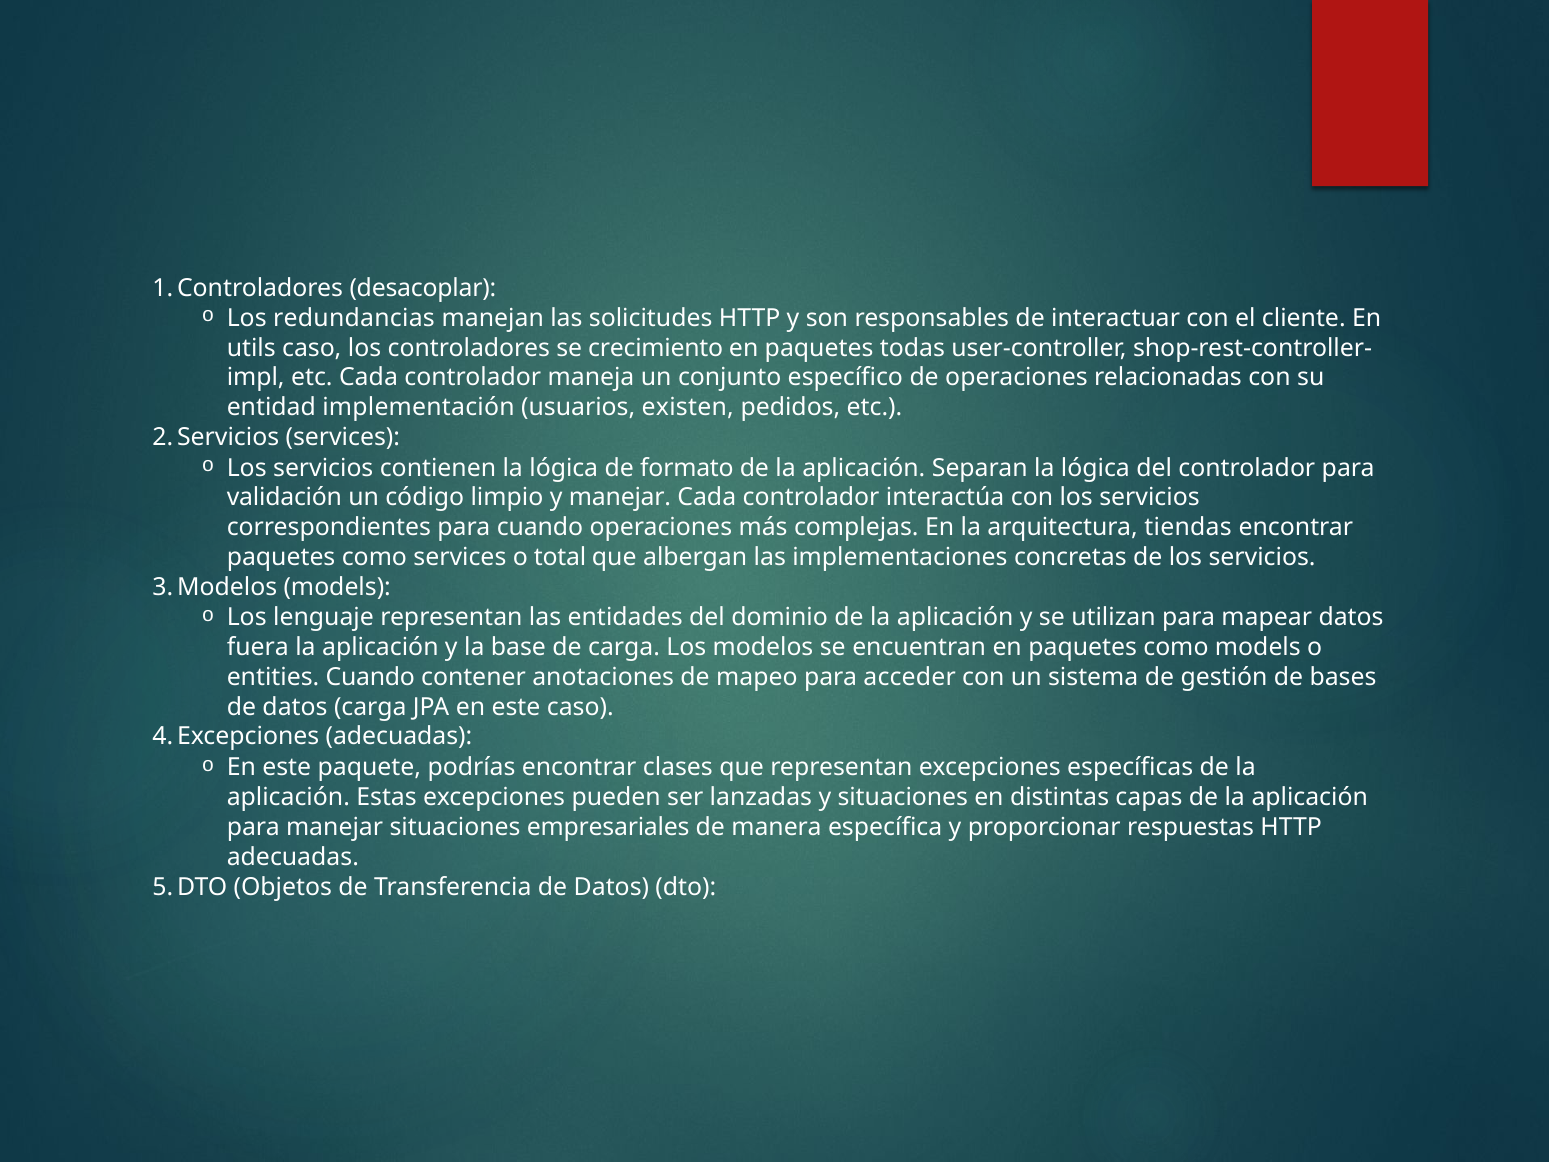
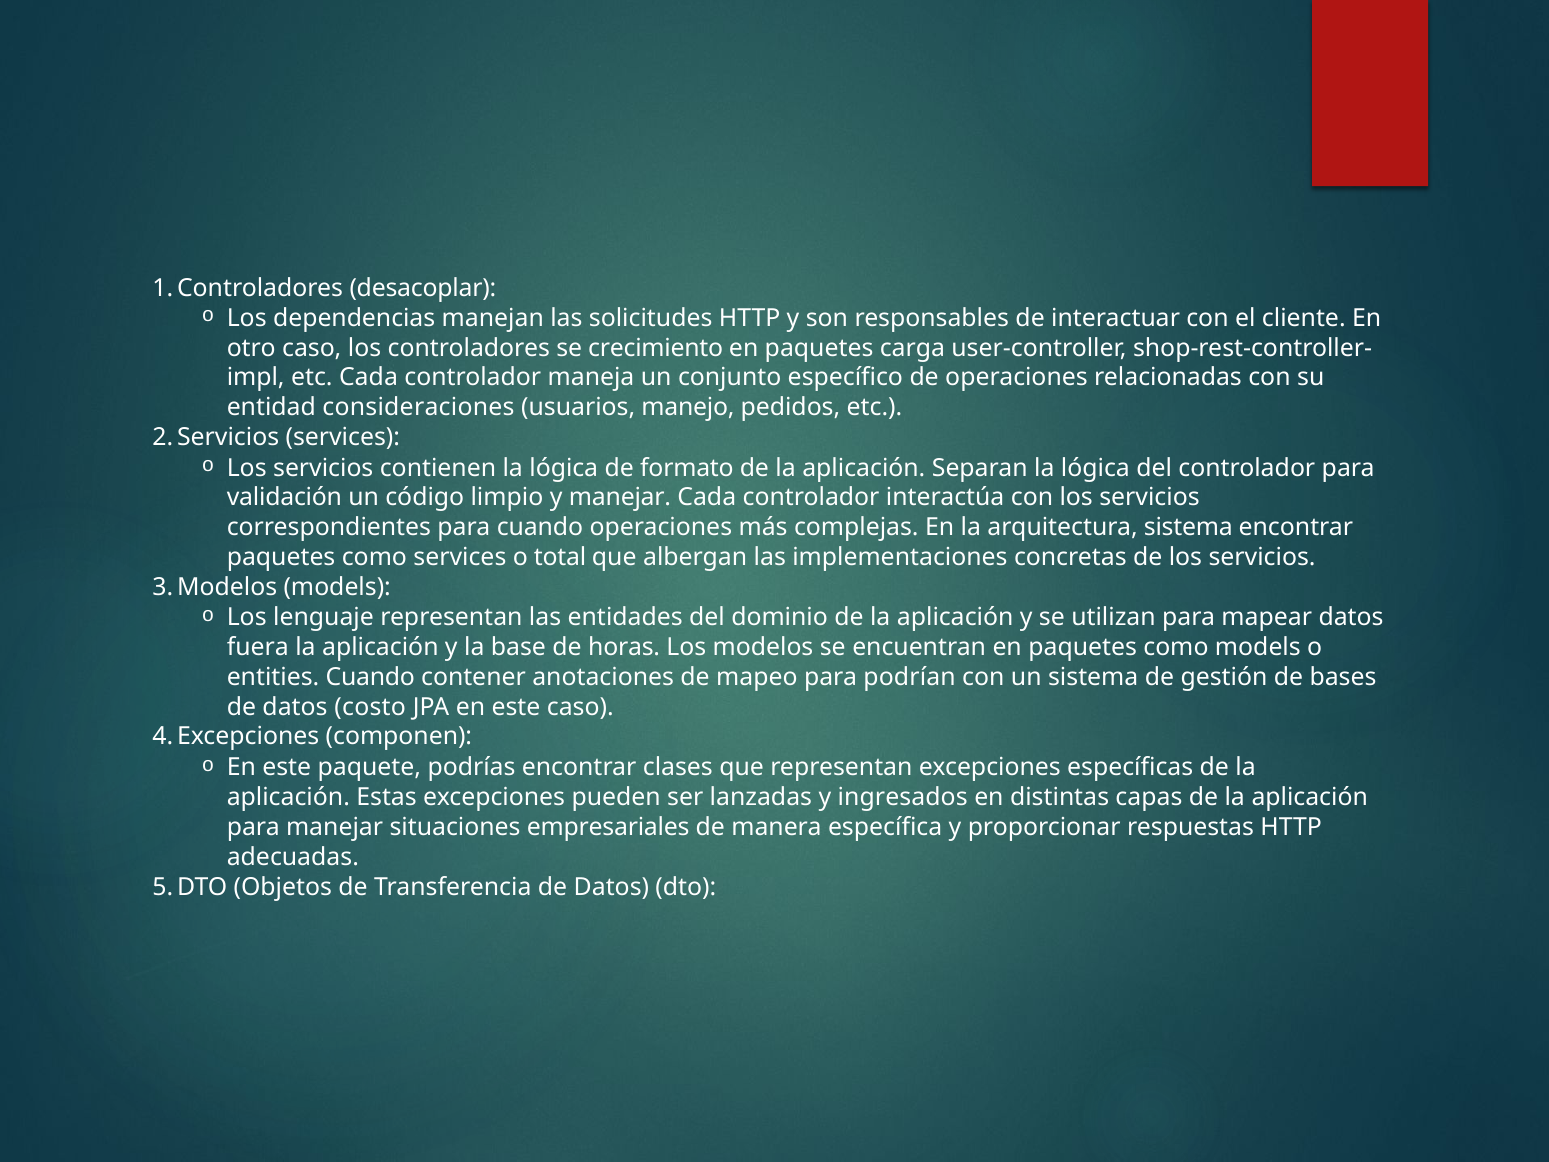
redundancias: redundancias -> dependencias
utils: utils -> otro
todas: todas -> carga
implementación: implementación -> consideraciones
existen: existen -> manejo
arquitectura tiendas: tiendas -> sistema
de carga: carga -> horas
acceder: acceder -> podrían
datos carga: carga -> costo
adecuadas at (399, 737): adecuadas -> componen
y situaciones: situaciones -> ingresados
